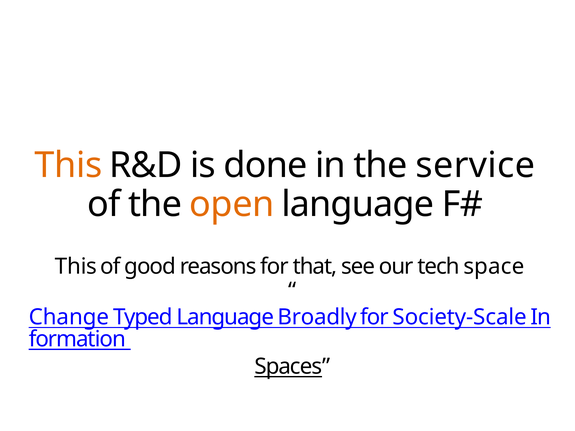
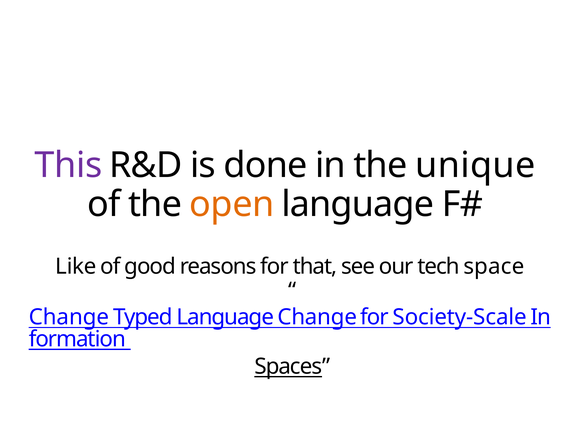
This at (68, 166) colour: orange -> purple
service: service -> unique
This at (76, 267): This -> Like
Language Broadly: Broadly -> Change
